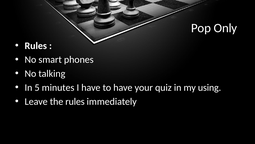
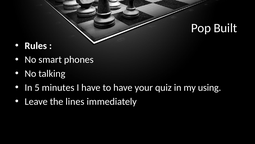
Only: Only -> Built
the rules: rules -> lines
